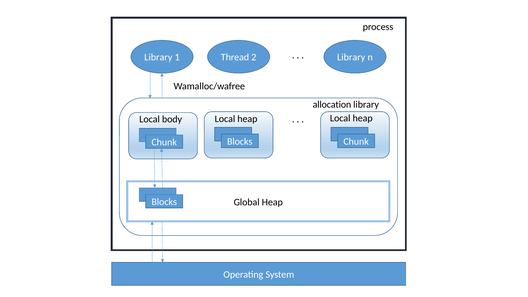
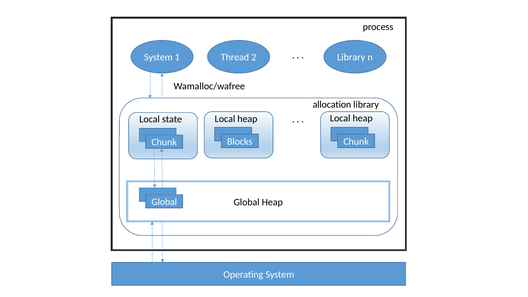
Library at (158, 57): Library -> System
body: body -> state
Blocks at (164, 202): Blocks -> Global
